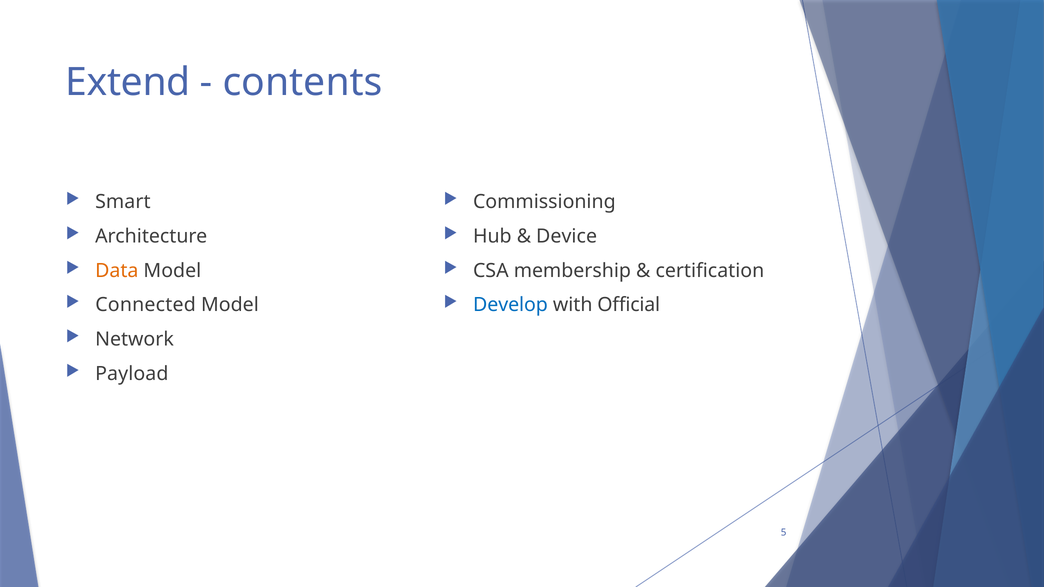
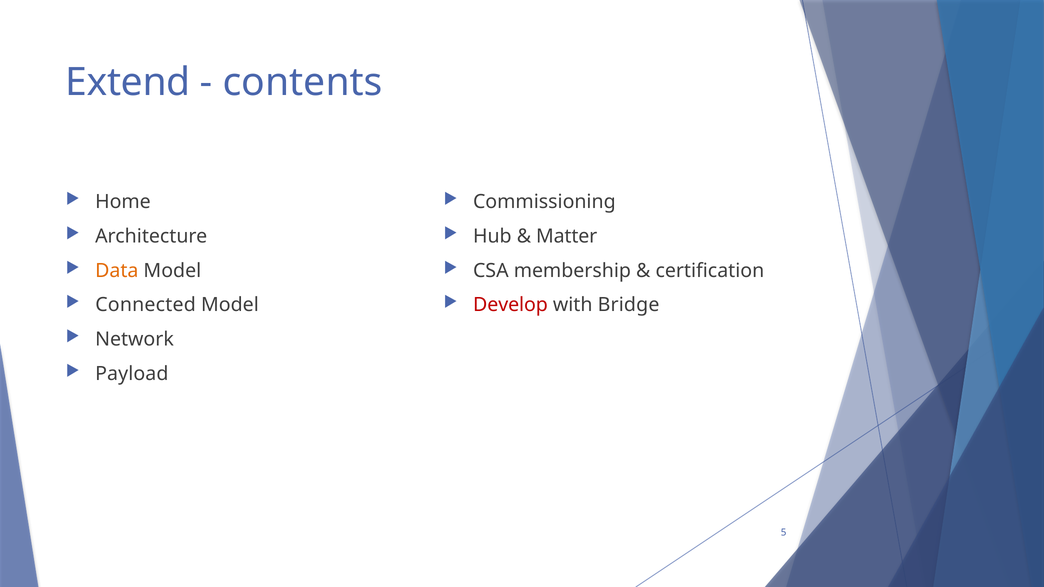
Smart: Smart -> Home
Device: Device -> Matter
Develop colour: blue -> red
Official: Official -> Bridge
